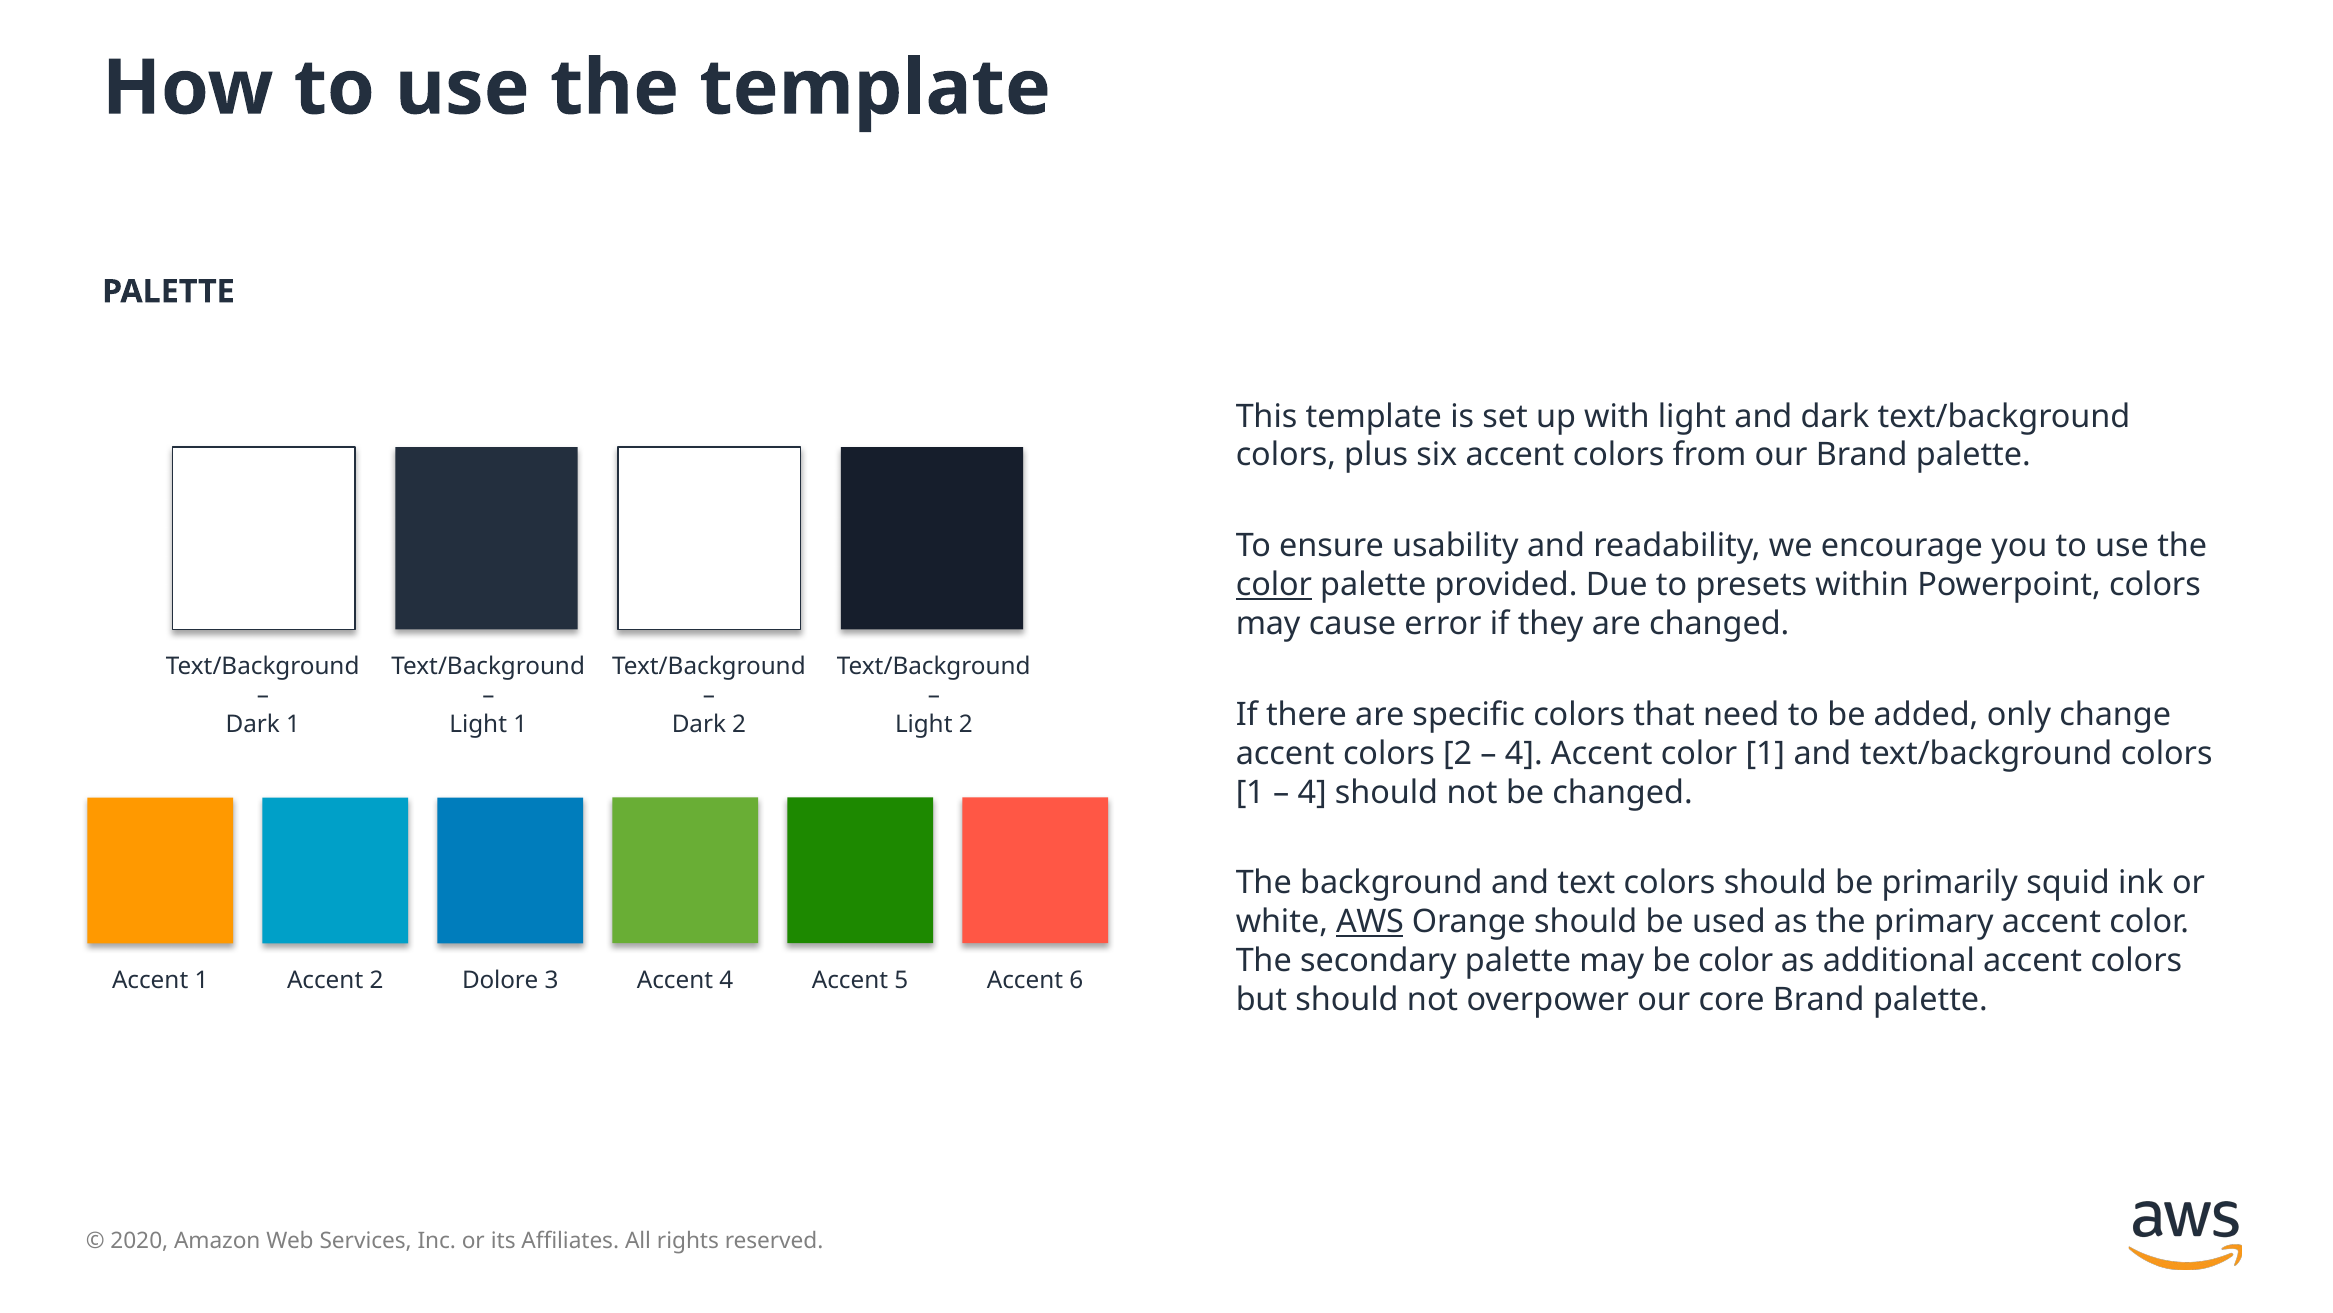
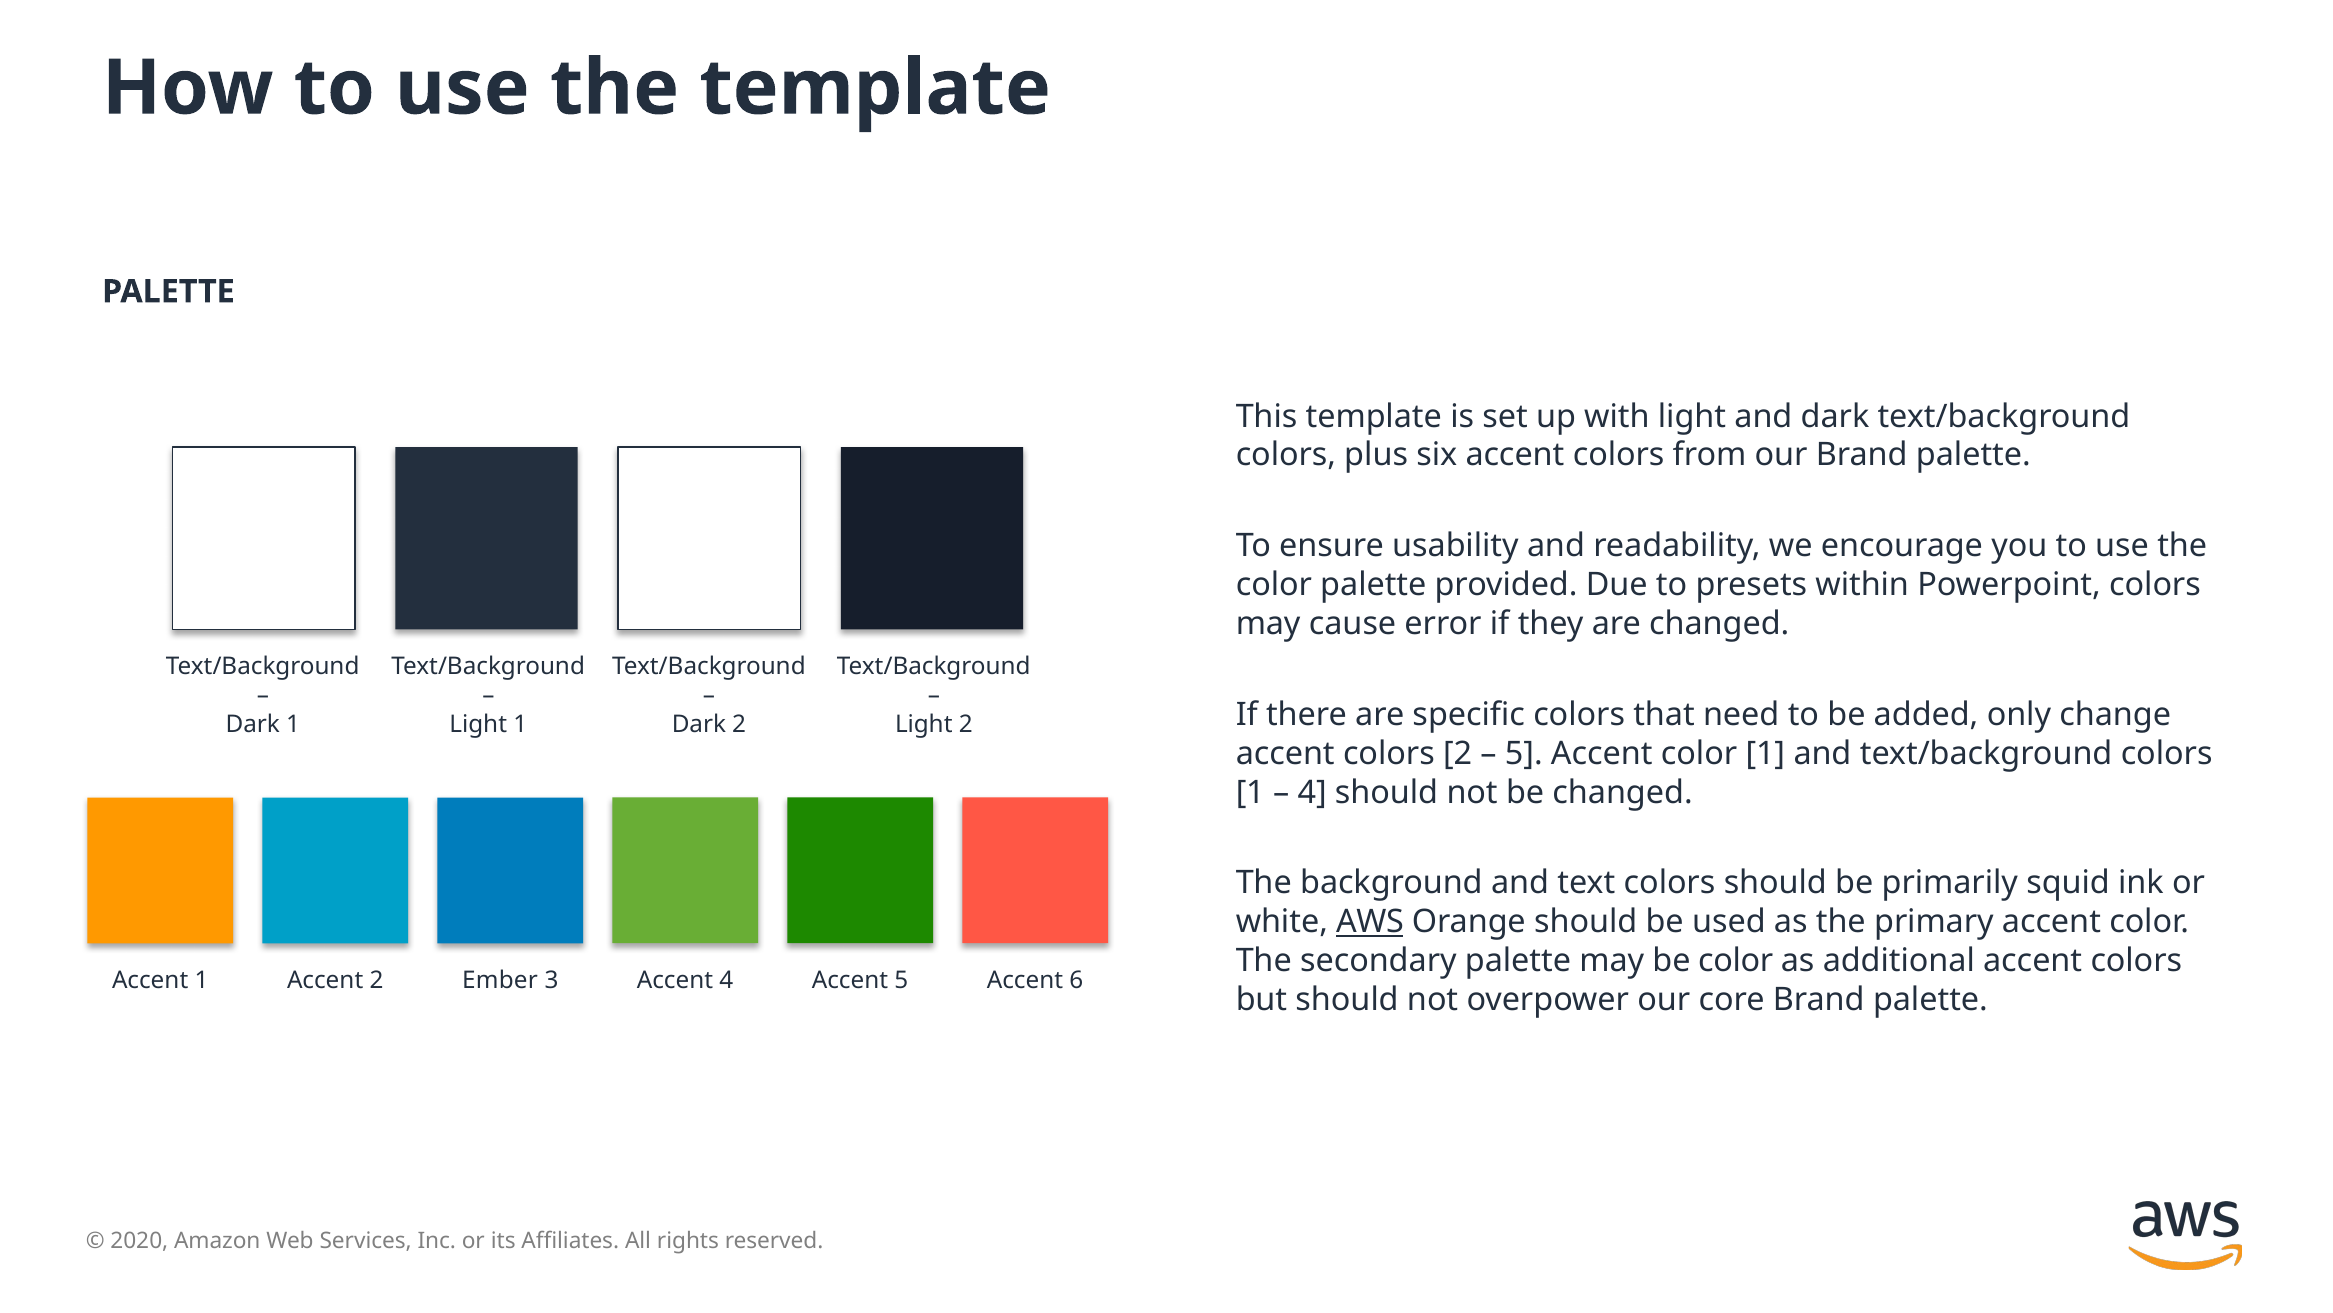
color at (1274, 585) underline: present -> none
4 at (1524, 753): 4 -> 5
Dolore: Dolore -> Ember
